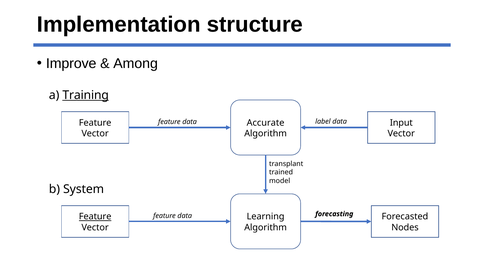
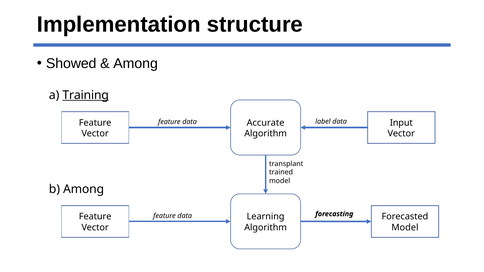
Improve: Improve -> Showed
b System: System -> Among
Feature at (95, 217) underline: present -> none
Nodes at (405, 228): Nodes -> Model
